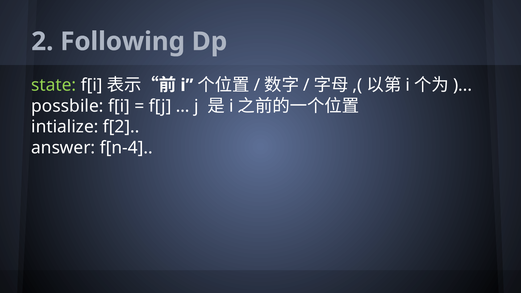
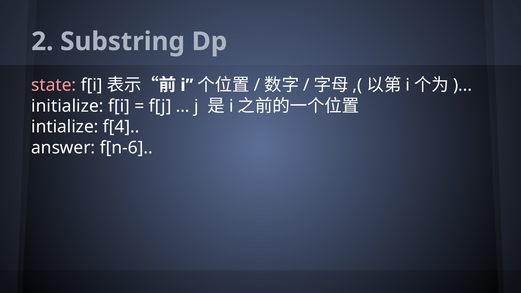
Following: Following -> Substring
state colour: light green -> pink
possbile: possbile -> initialize
f[2: f[2 -> f[4
f[n-4: f[n-4 -> f[n-6
